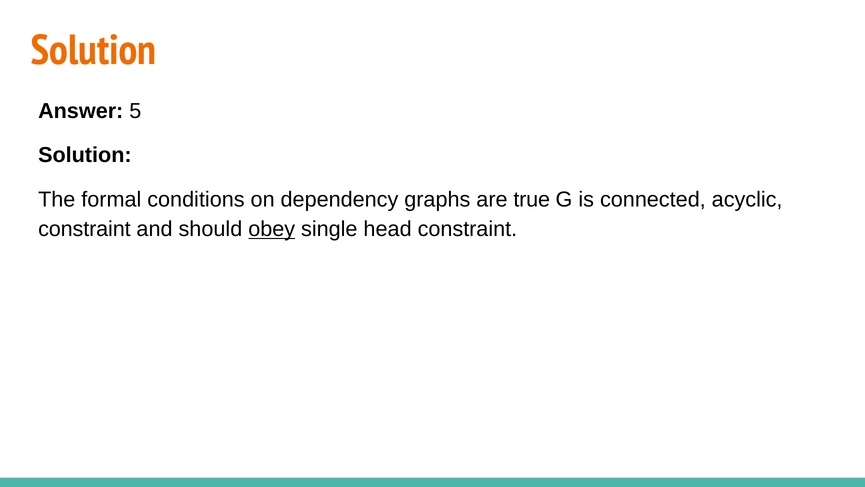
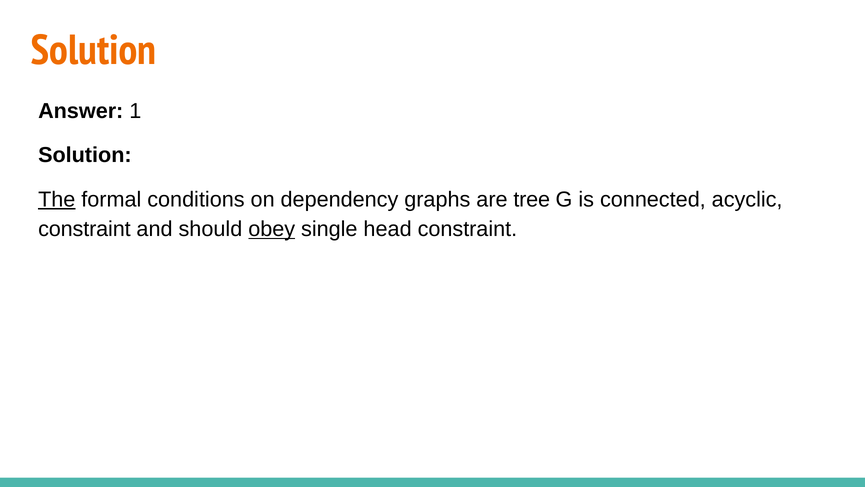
5: 5 -> 1
The underline: none -> present
true: true -> tree
